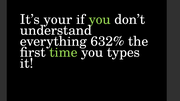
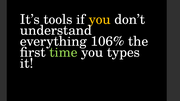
your: your -> tools
you at (100, 19) colour: light green -> yellow
632%: 632% -> 106%
